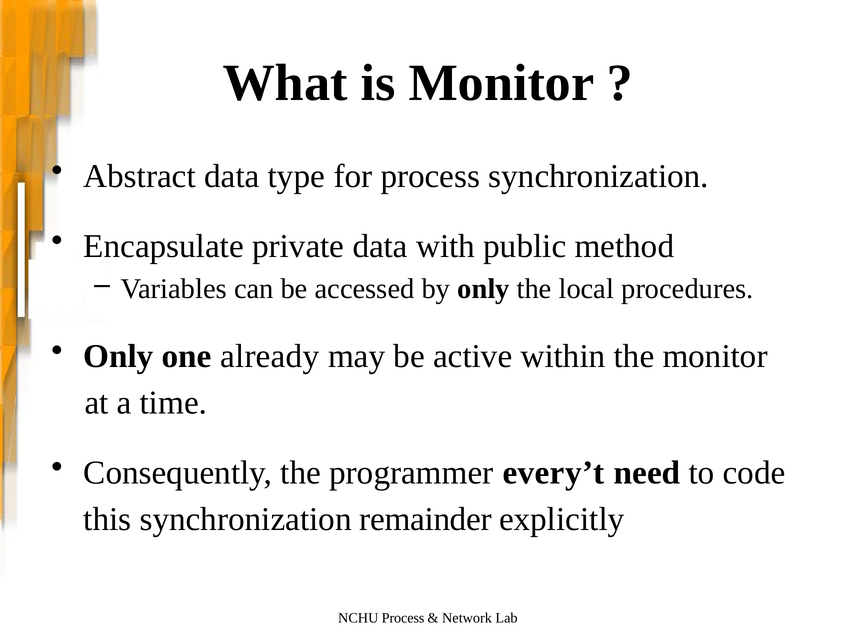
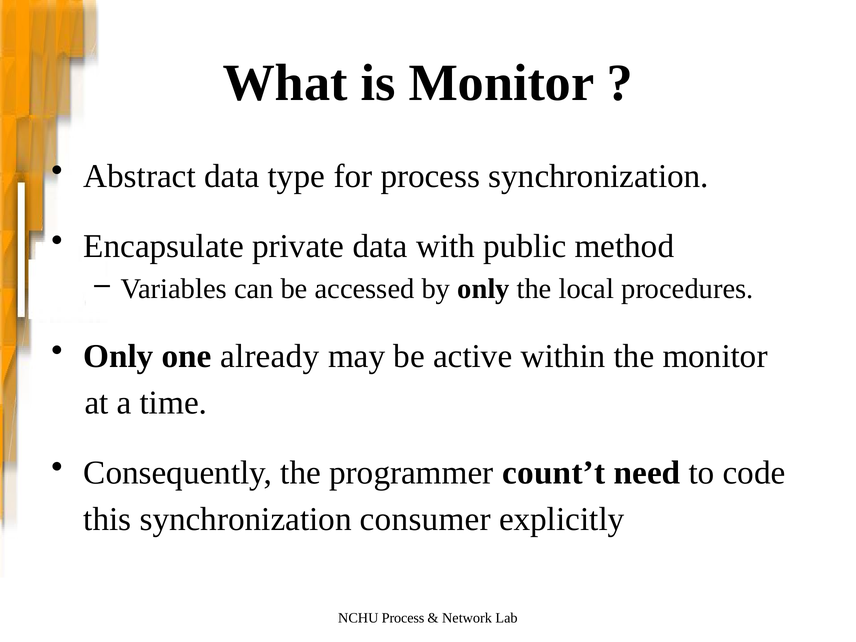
every’t: every’t -> count’t
remainder: remainder -> consumer
